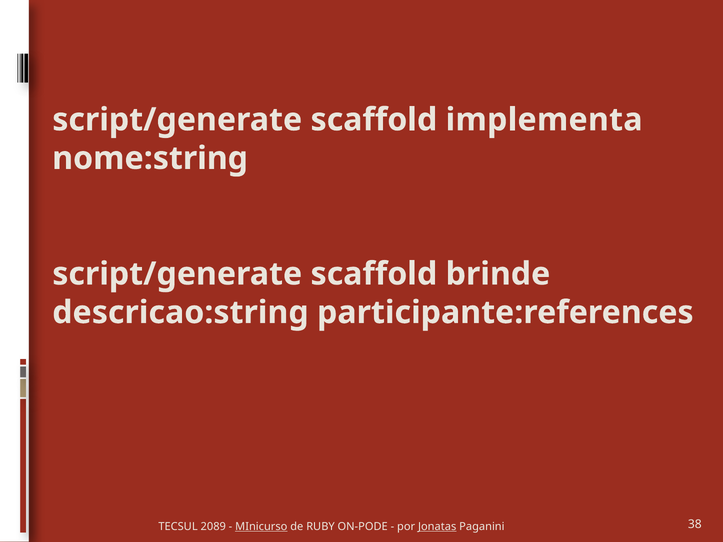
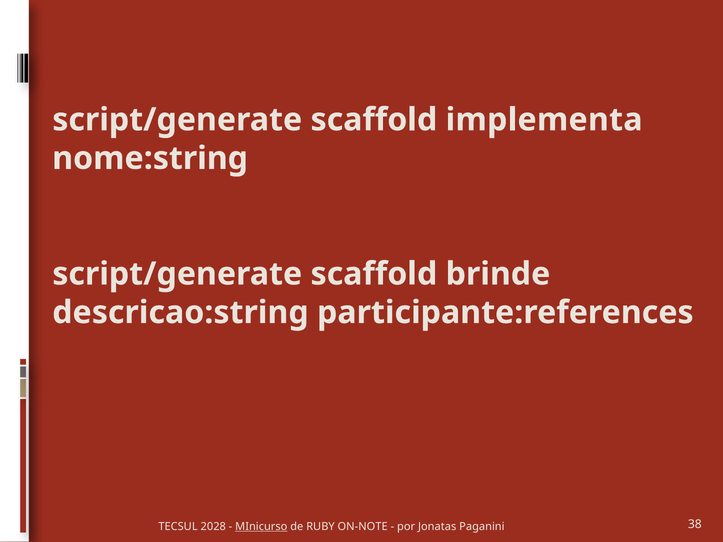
2089: 2089 -> 2028
ON-PODE: ON-PODE -> ON-NOTE
Jonatas underline: present -> none
